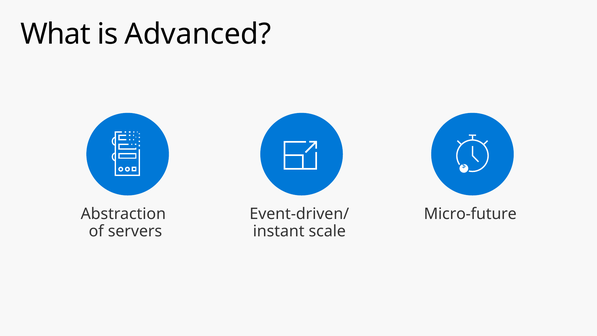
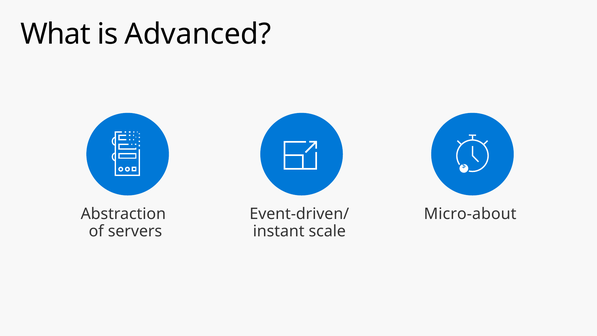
Micro-future: Micro-future -> Micro-about
